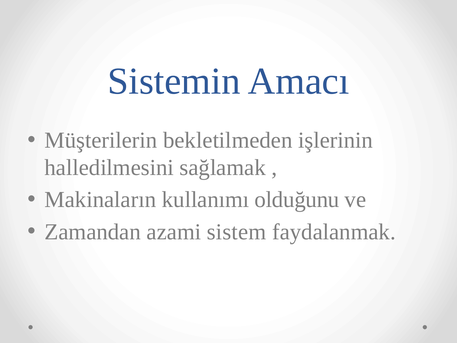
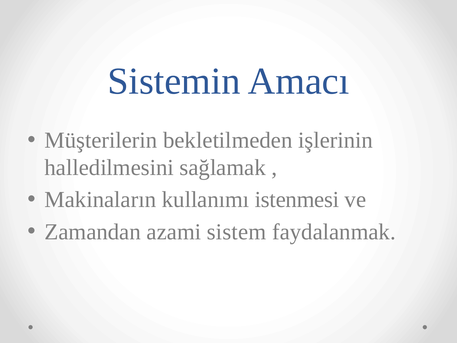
olduğunu: olduğunu -> istenmesi
